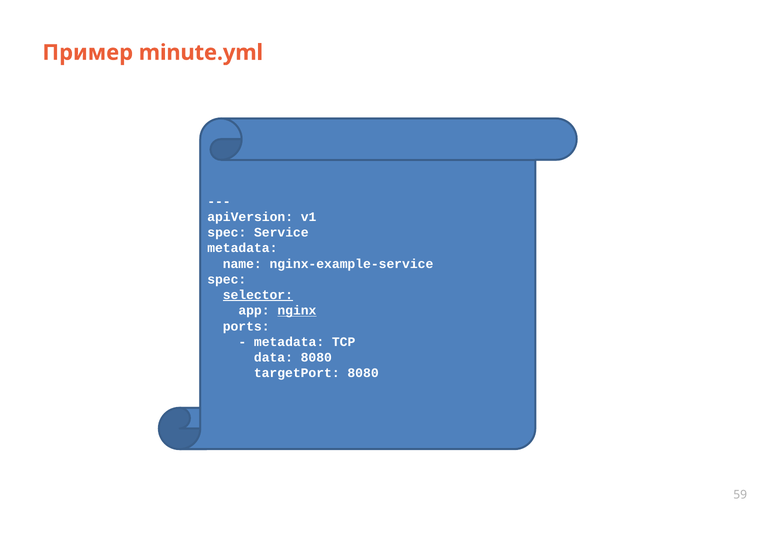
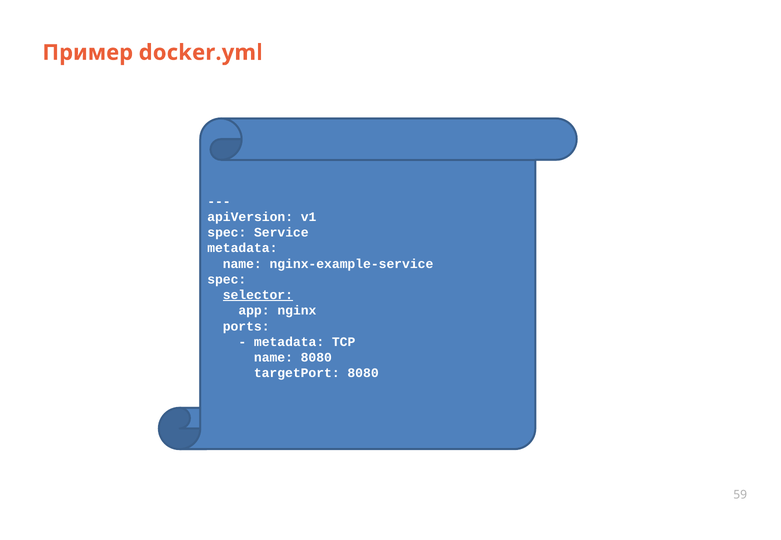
minute.yml: minute.yml -> docker.yml
nginx underline: present -> none
data at (273, 358): data -> name
